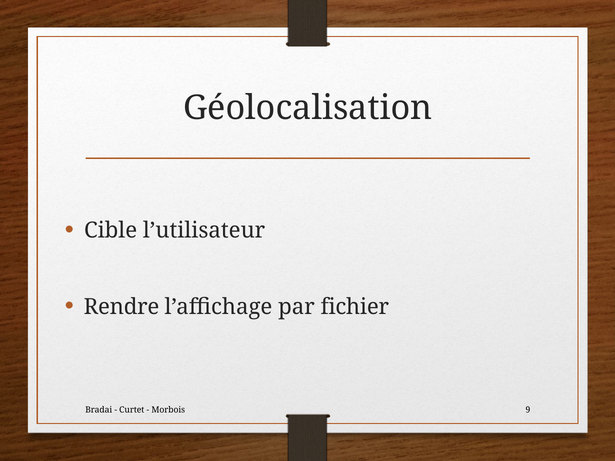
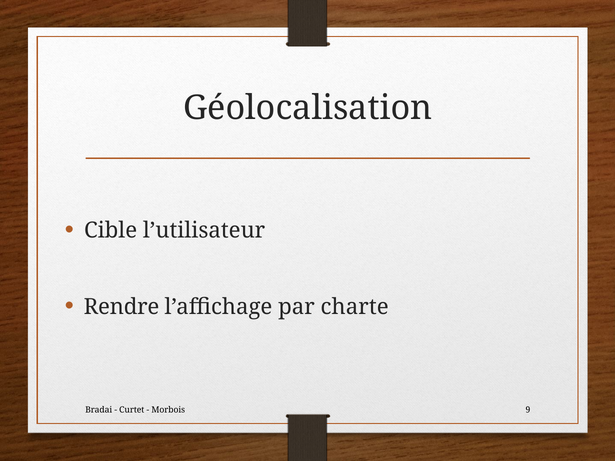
fichier: fichier -> charte
